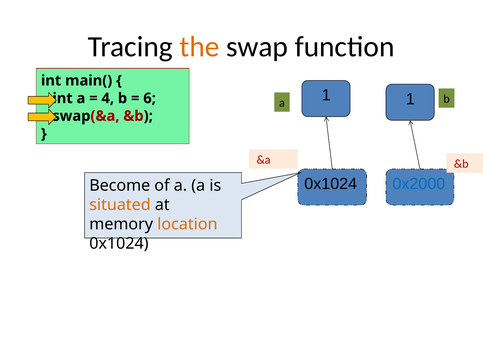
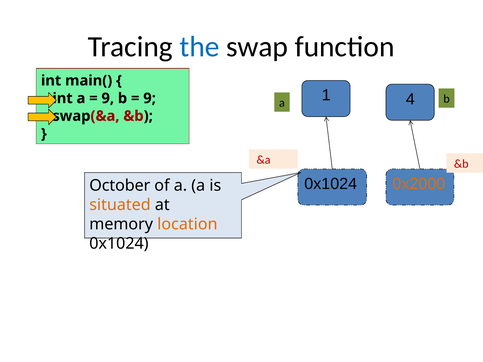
the colour: orange -> blue
1 1: 1 -> 4
4 at (108, 98): 4 -> 9
6 at (150, 98): 6 -> 9
0x2000 colour: blue -> orange
Become: Become -> October
